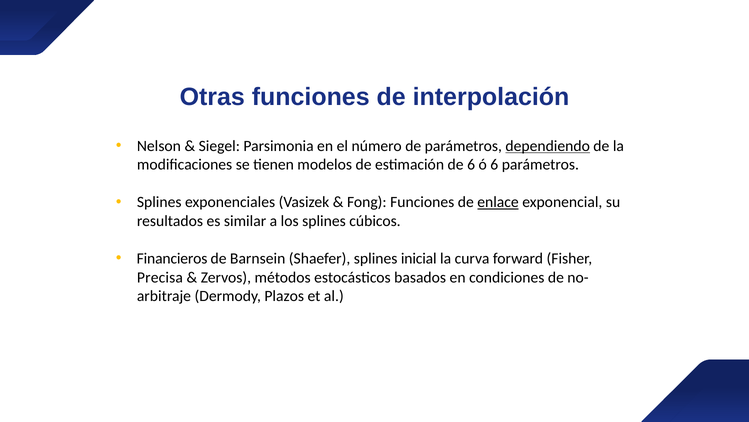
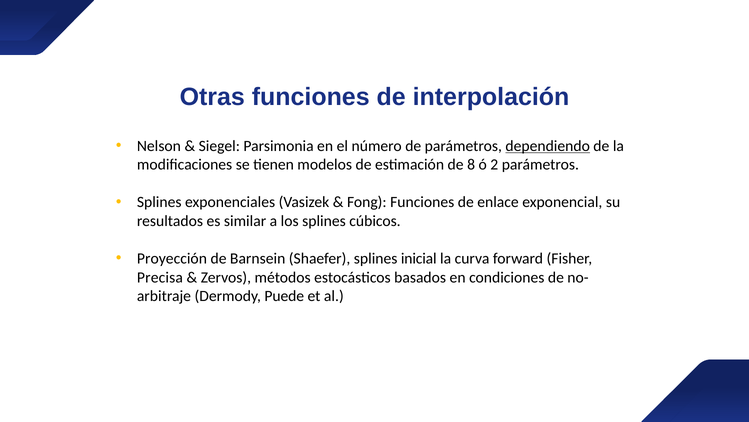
de 6: 6 -> 8
ó 6: 6 -> 2
enlace underline: present -> none
Financieros: Financieros -> Proyección
Plazos: Plazos -> Puede
